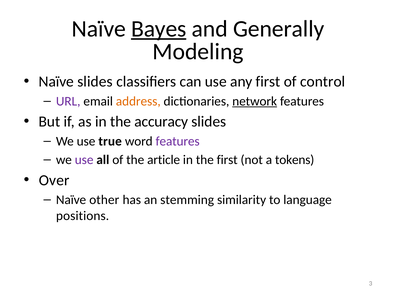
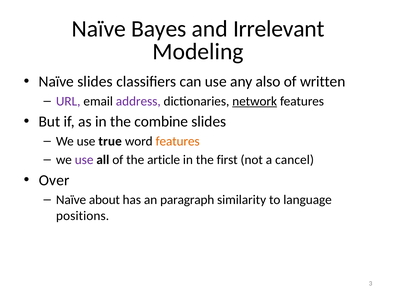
Bayes underline: present -> none
Generally: Generally -> Irrelevant
any first: first -> also
control: control -> written
address colour: orange -> purple
accuracy: accuracy -> combine
features at (178, 141) colour: purple -> orange
tokens: tokens -> cancel
other: other -> about
stemming: stemming -> paragraph
